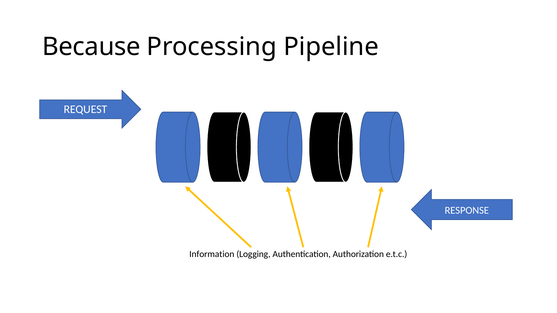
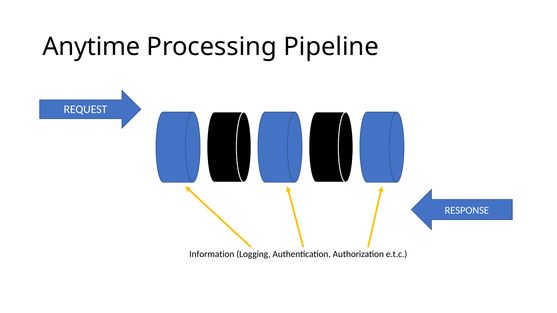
Because: Because -> Anytime
